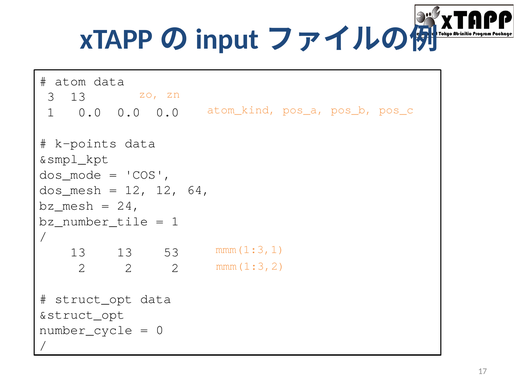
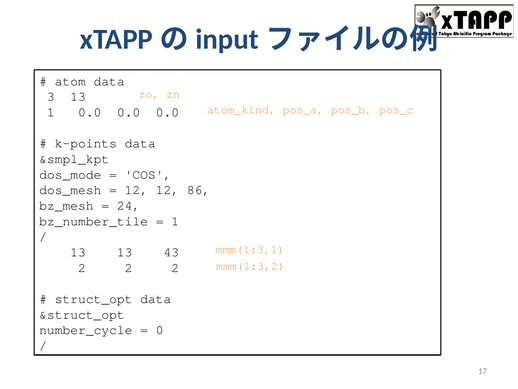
64: 64 -> 86
53: 53 -> 43
